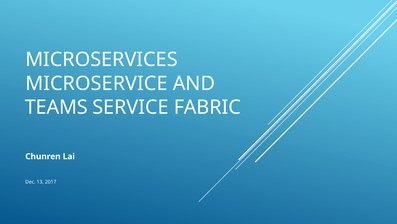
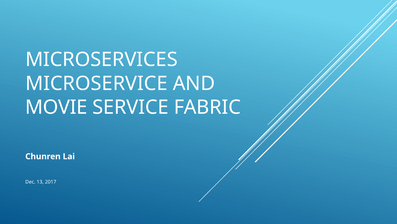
TEAMS: TEAMS -> MOVIE
